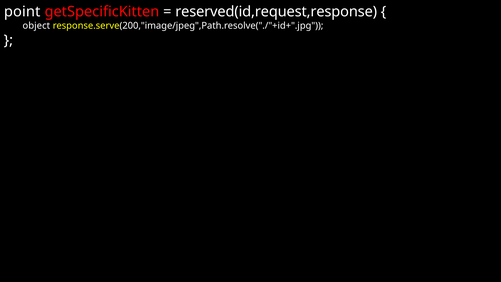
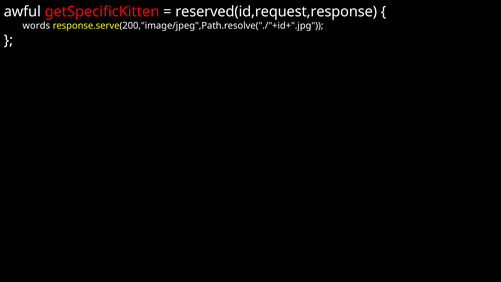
point: point -> awful
object: object -> words
